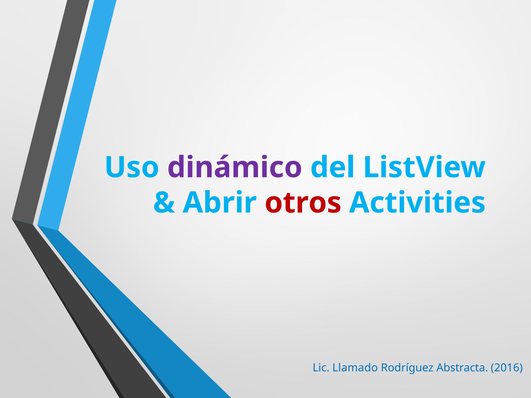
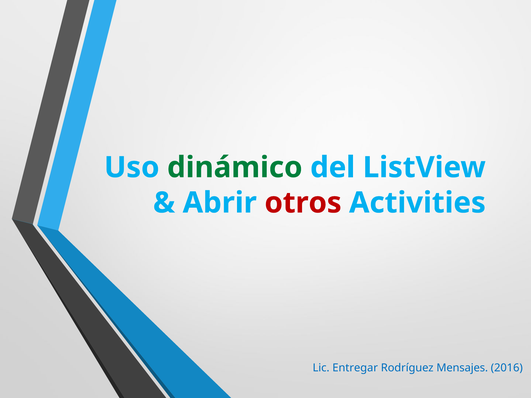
dinámico colour: purple -> green
Llamado: Llamado -> Entregar
Abstracta: Abstracta -> Mensajes
